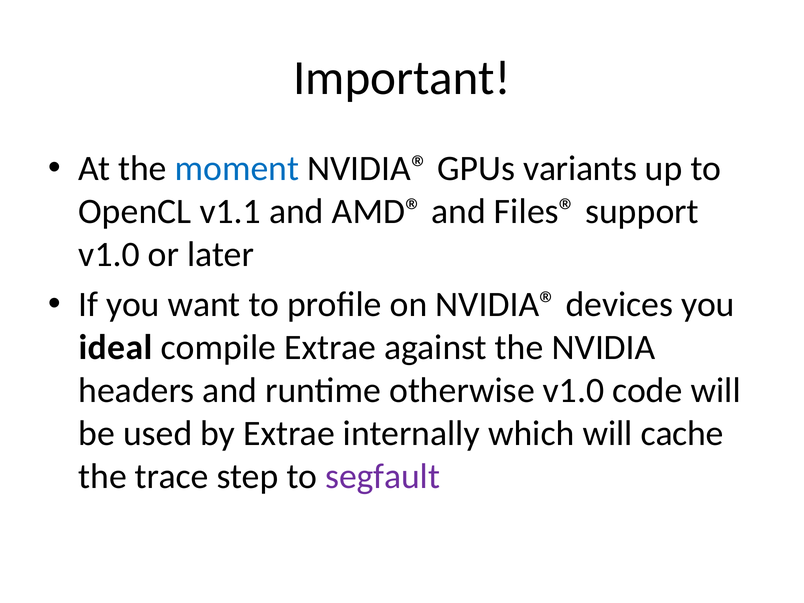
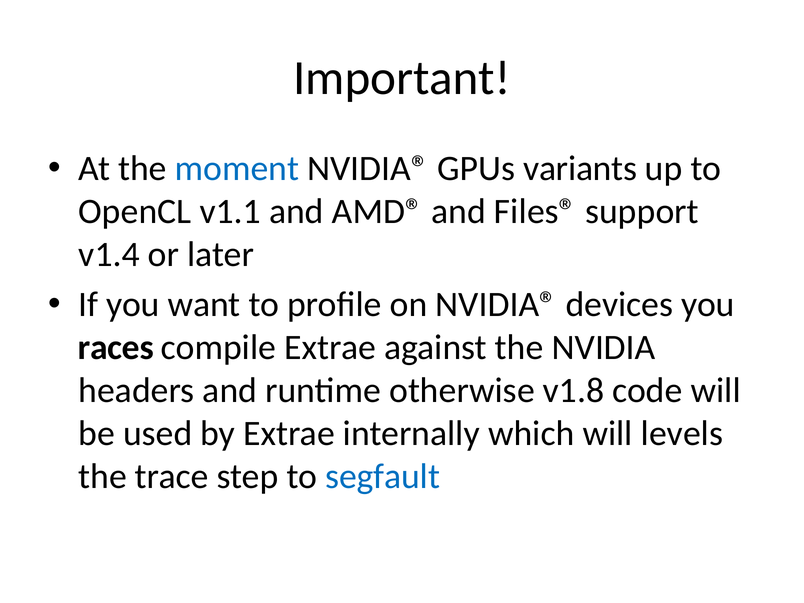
v1.0 at (109, 255): v1.0 -> v1.4
ideal: ideal -> races
otherwise v1.0: v1.0 -> v1.8
cache: cache -> levels
segfault colour: purple -> blue
